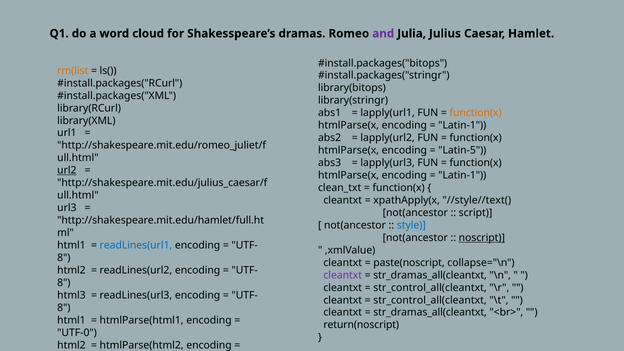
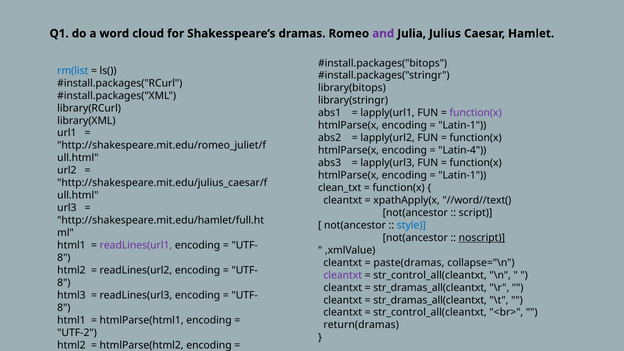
rm(list colour: orange -> blue
function(x at (476, 113) colour: orange -> purple
Latin-5: Latin-5 -> Latin-4
url2 underline: present -> none
//style//text(: //style//text( -> //word//text(
readLines(url1 colour: blue -> purple
paste(noscript: paste(noscript -> paste(dramas
str_dramas_all(cleantxt at (430, 275): str_dramas_all(cleantxt -> str_control_all(cleantxt
str_control_all(cleantxt at (430, 288): str_control_all(cleantxt -> str_dramas_all(cleantxt
str_control_all(cleantxt at (430, 300): str_control_all(cleantxt -> str_dramas_all(cleantxt
str_dramas_all(cleantxt at (430, 313): str_dramas_all(cleantxt -> str_control_all(cleantxt
return(noscript: return(noscript -> return(dramas
UTF-0: UTF-0 -> UTF-2
